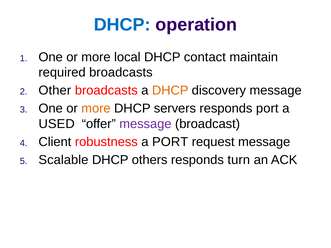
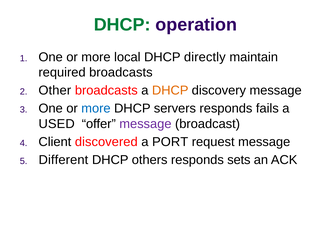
DHCP at (122, 25) colour: blue -> green
contact: contact -> directly
more at (96, 109) colour: orange -> blue
responds port: port -> fails
robustness: robustness -> discovered
Scalable: Scalable -> Different
turn: turn -> sets
